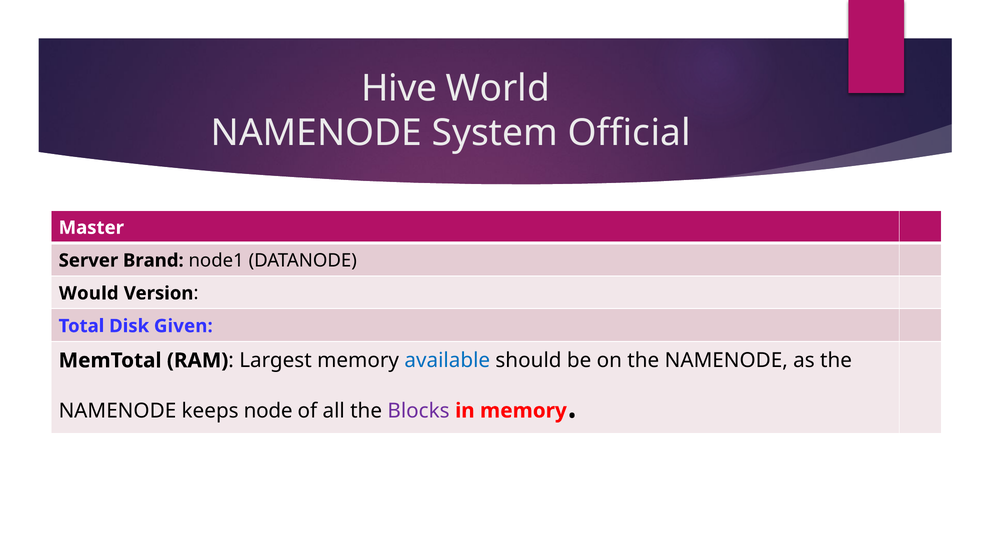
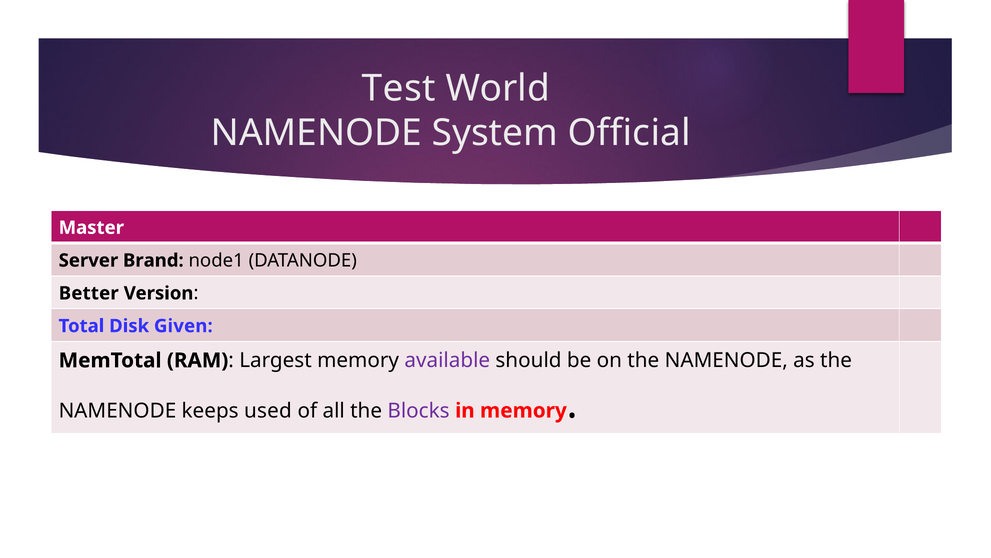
Hive: Hive -> Test
Would: Would -> Better
available colour: blue -> purple
node: node -> used
